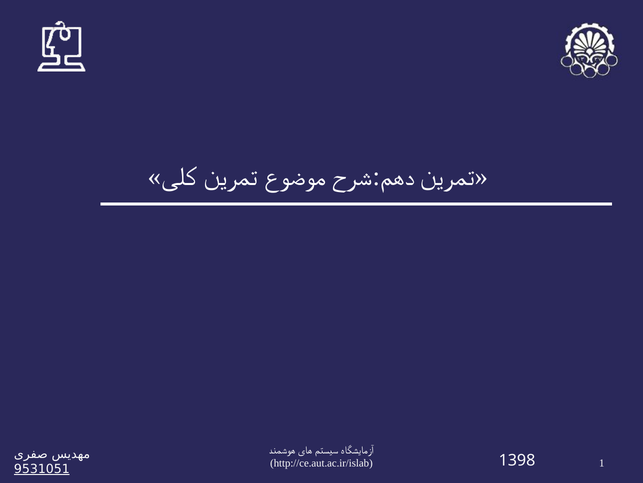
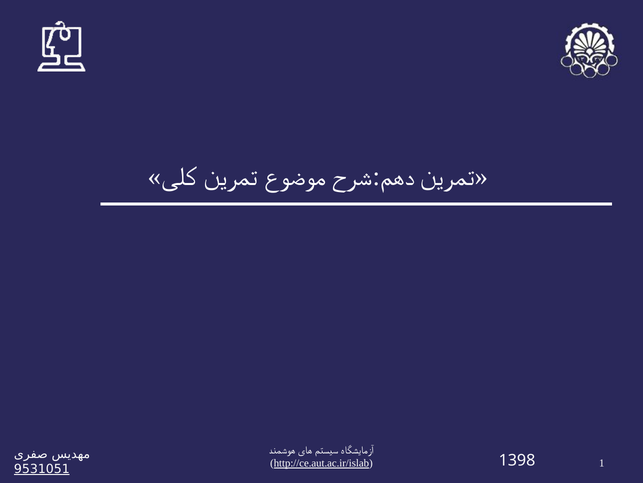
http://ce.aut.ac.ir/islab underline: none -> present
